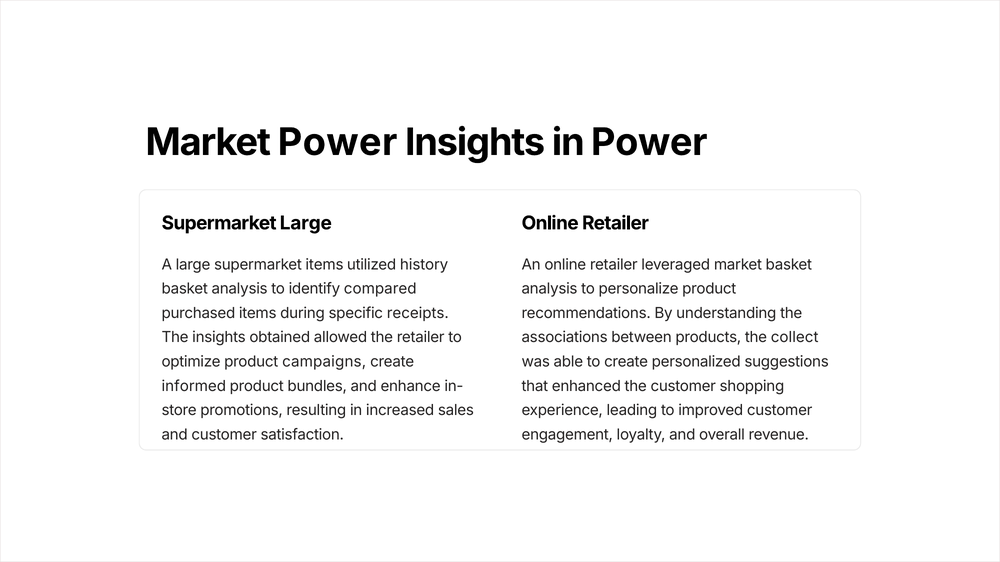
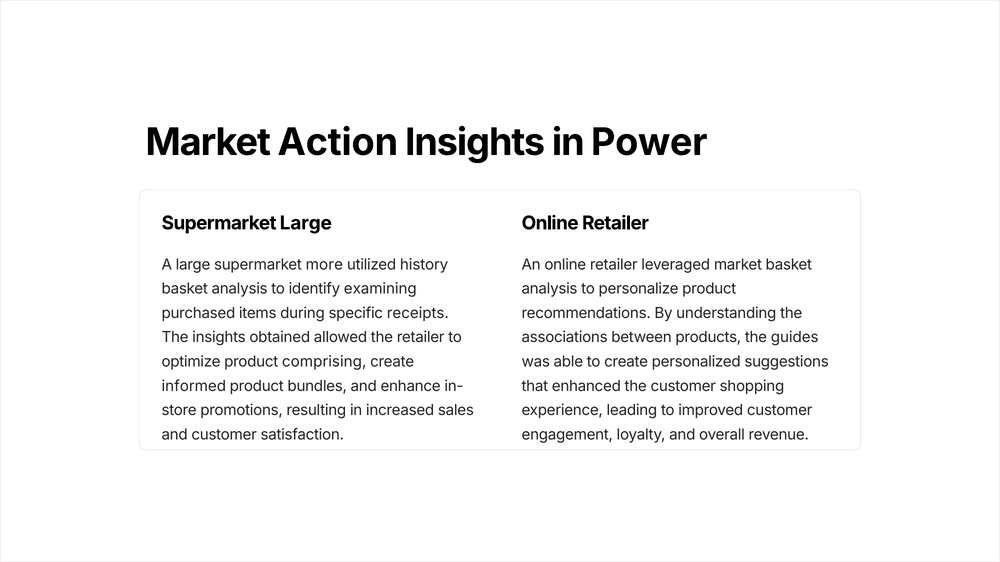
Market Power: Power -> Action
supermarket items: items -> more
compared: compared -> examining
collect: collect -> guides
campaigns: campaigns -> comprising
